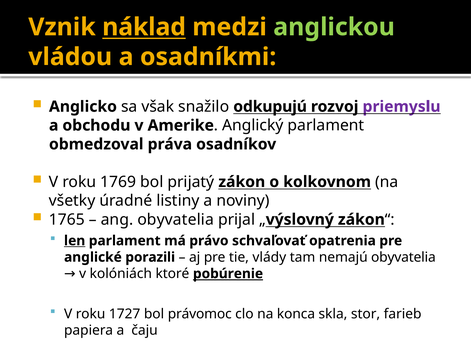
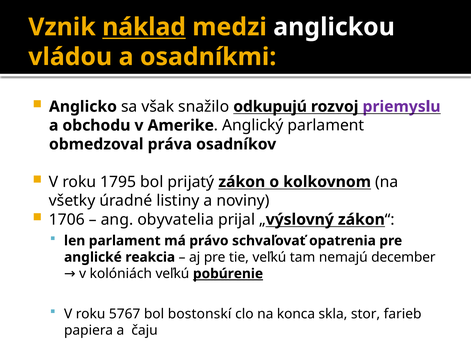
anglickou colour: light green -> white
1769: 1769 -> 1795
1765: 1765 -> 1706
len underline: present -> none
porazili: porazili -> reakcia
tie vlády: vlády -> veľkú
nemajú obyvatelia: obyvatelia -> december
kolóniách ktoré: ktoré -> veľkú
1727: 1727 -> 5767
právomoc: právomoc -> bostonskí
